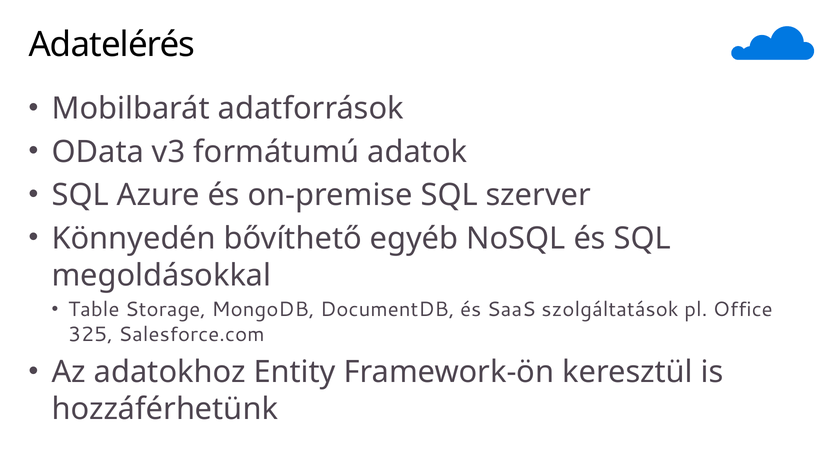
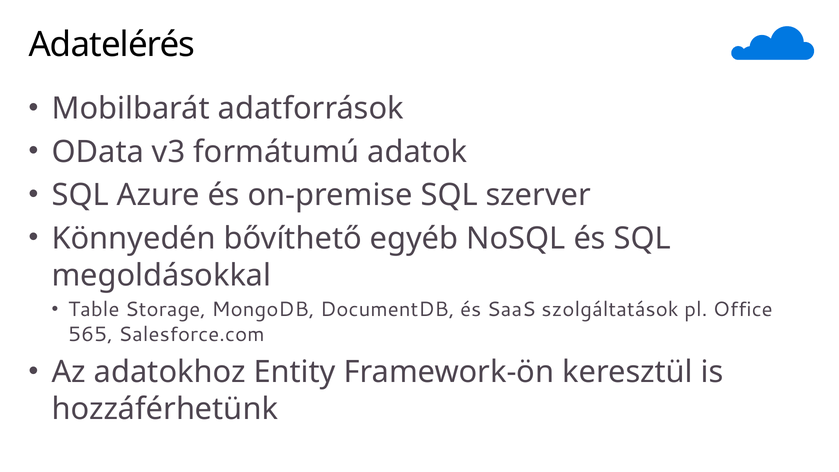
325: 325 -> 565
